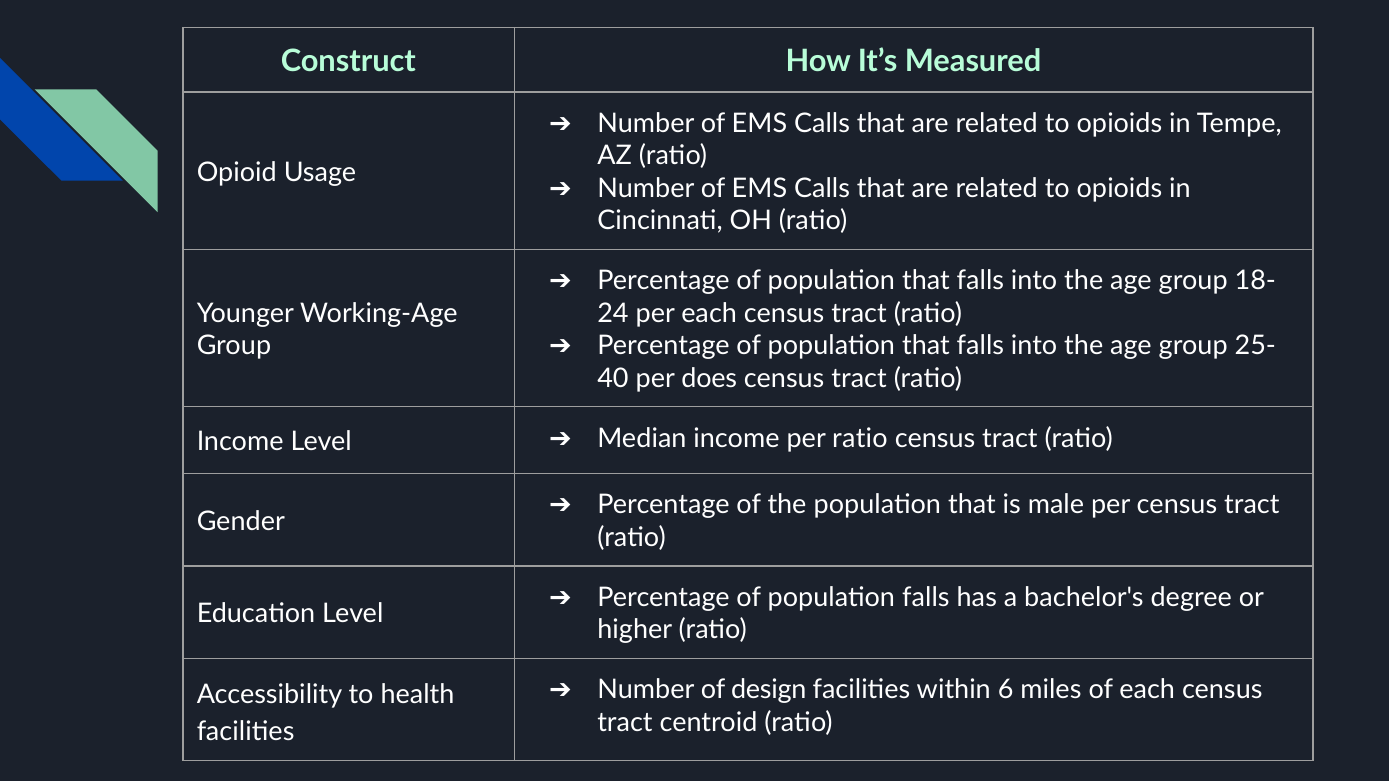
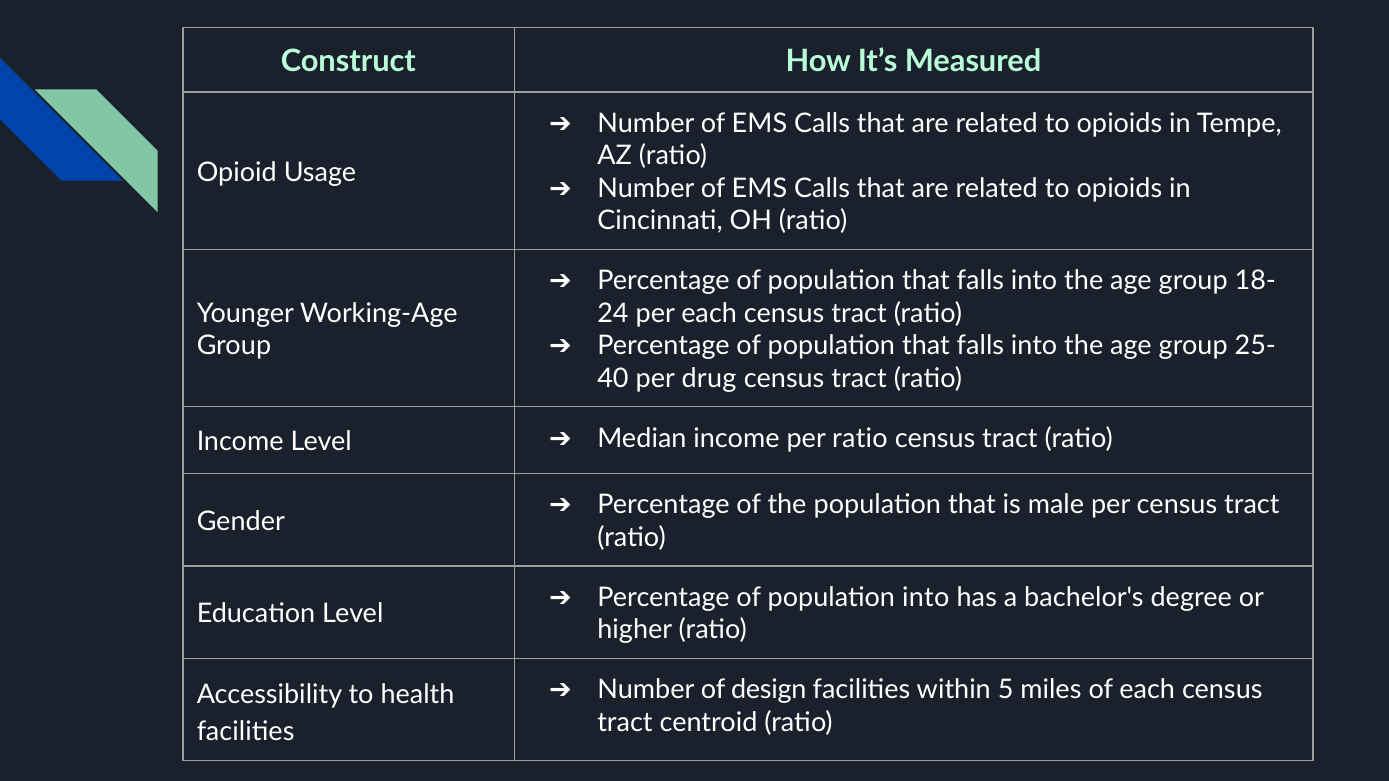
does: does -> drug
population falls: falls -> into
6: 6 -> 5
